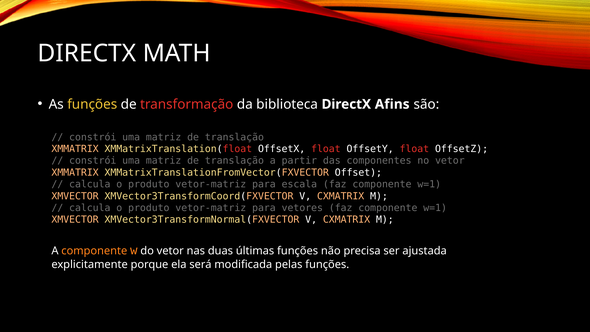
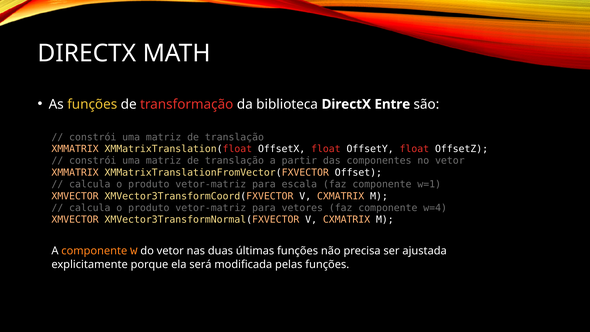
Afins: Afins -> Entre
vetores faz componente w=1: w=1 -> w=4
